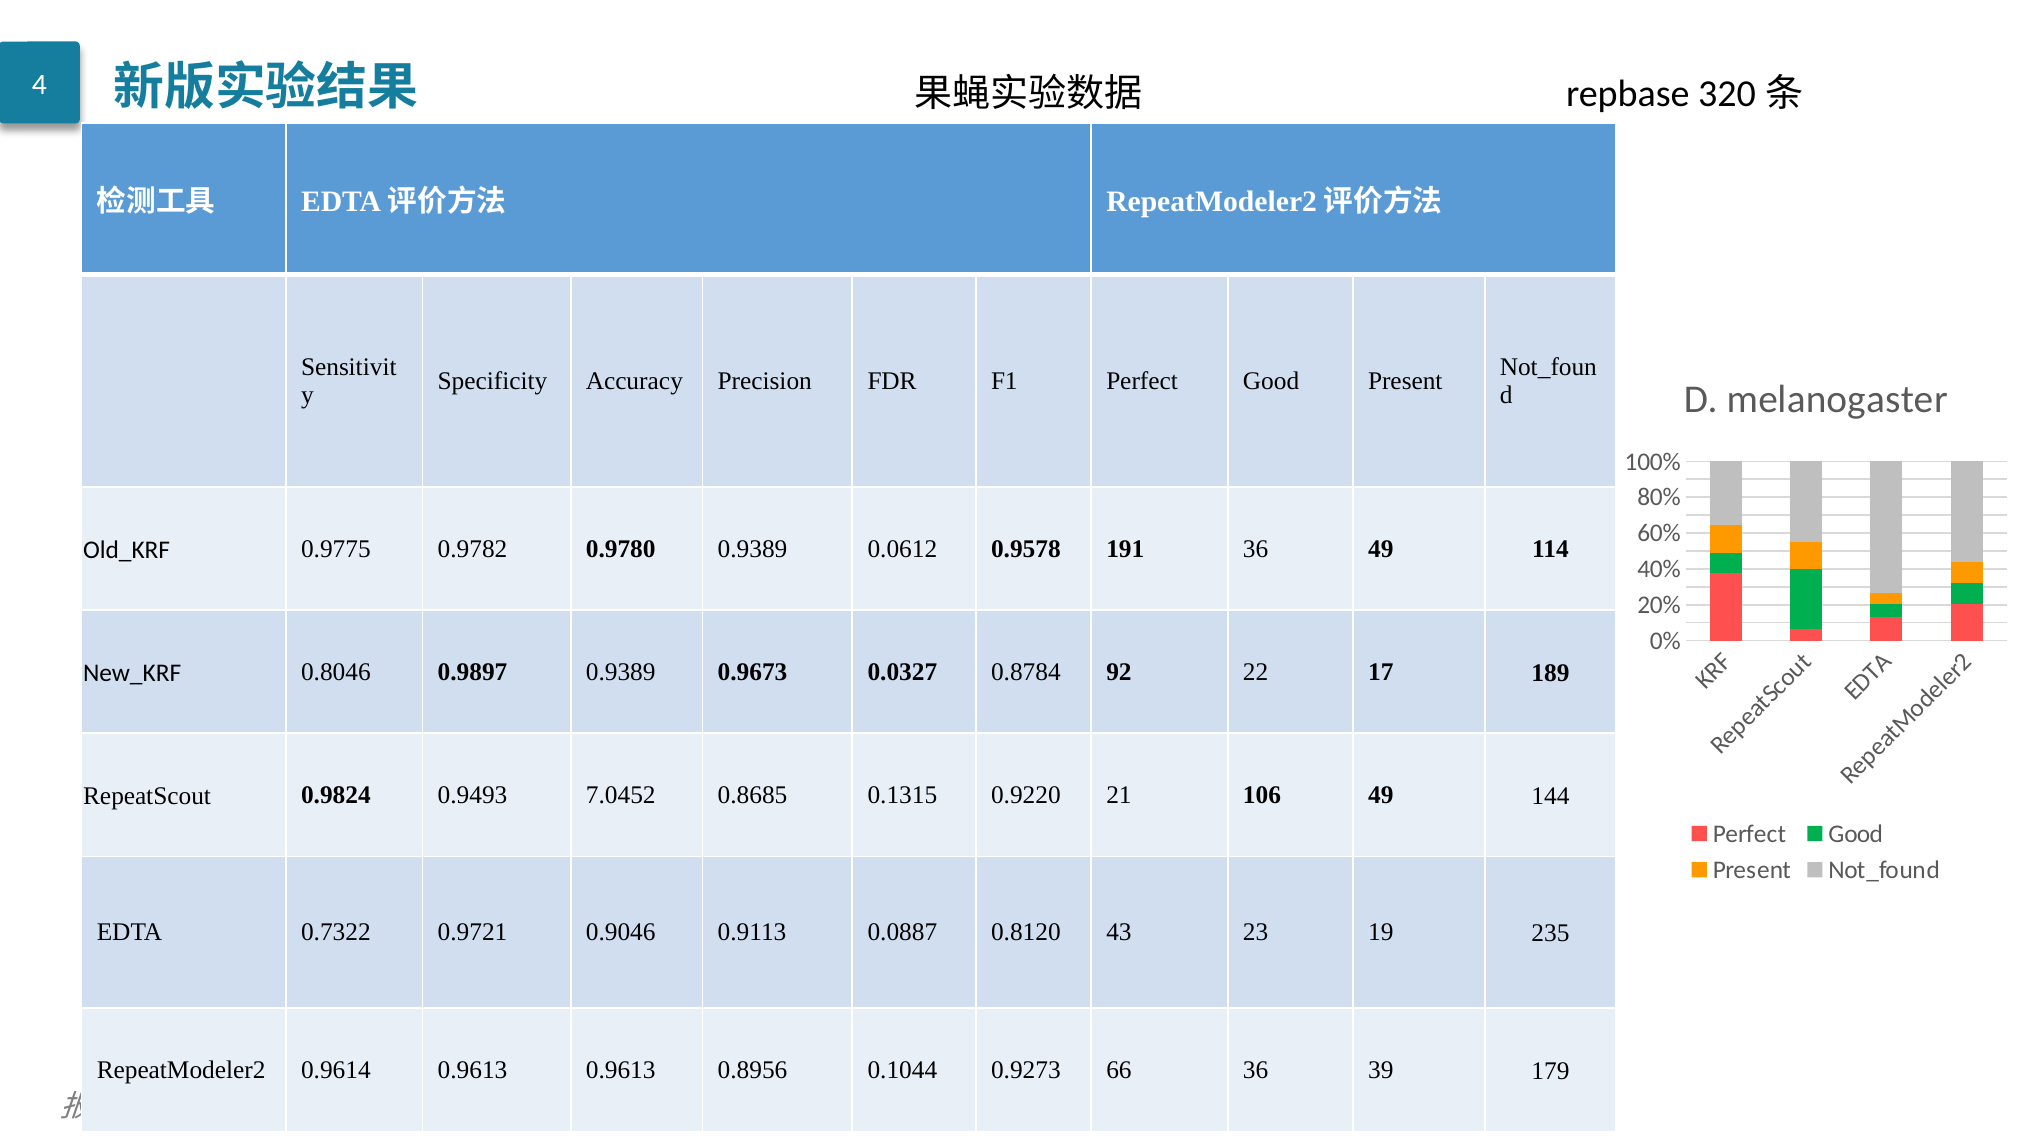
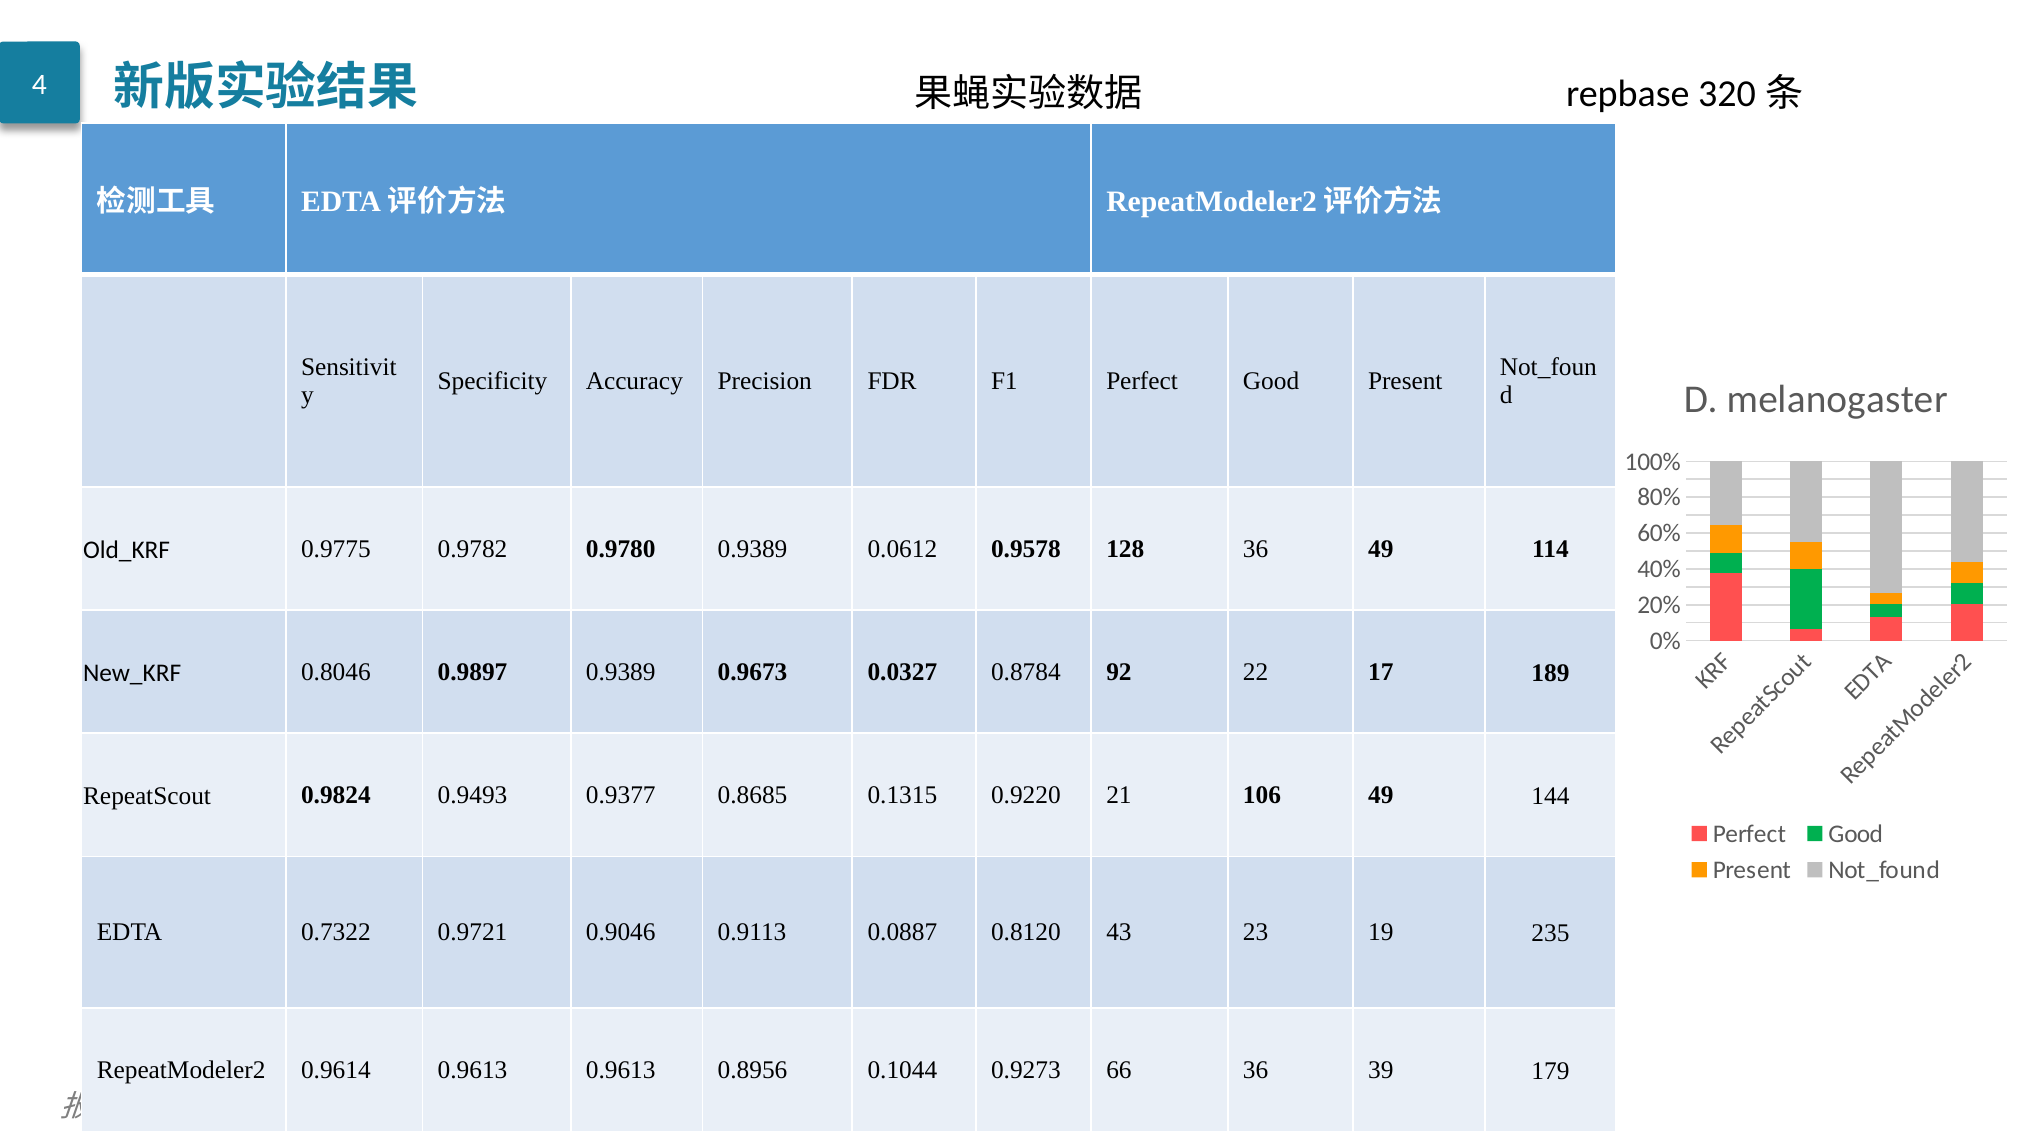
191: 191 -> 128
7.0452: 7.0452 -> 0.9377
